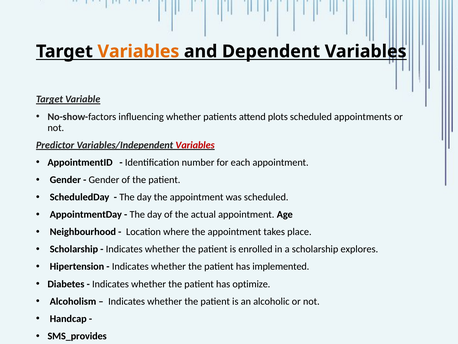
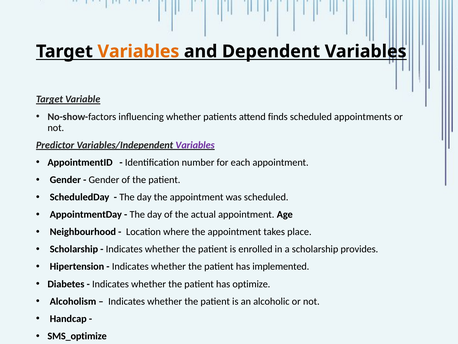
plots: plots -> finds
Variables at (195, 145) colour: red -> purple
explores: explores -> provides
SMS_provides: SMS_provides -> SMS_optimize
